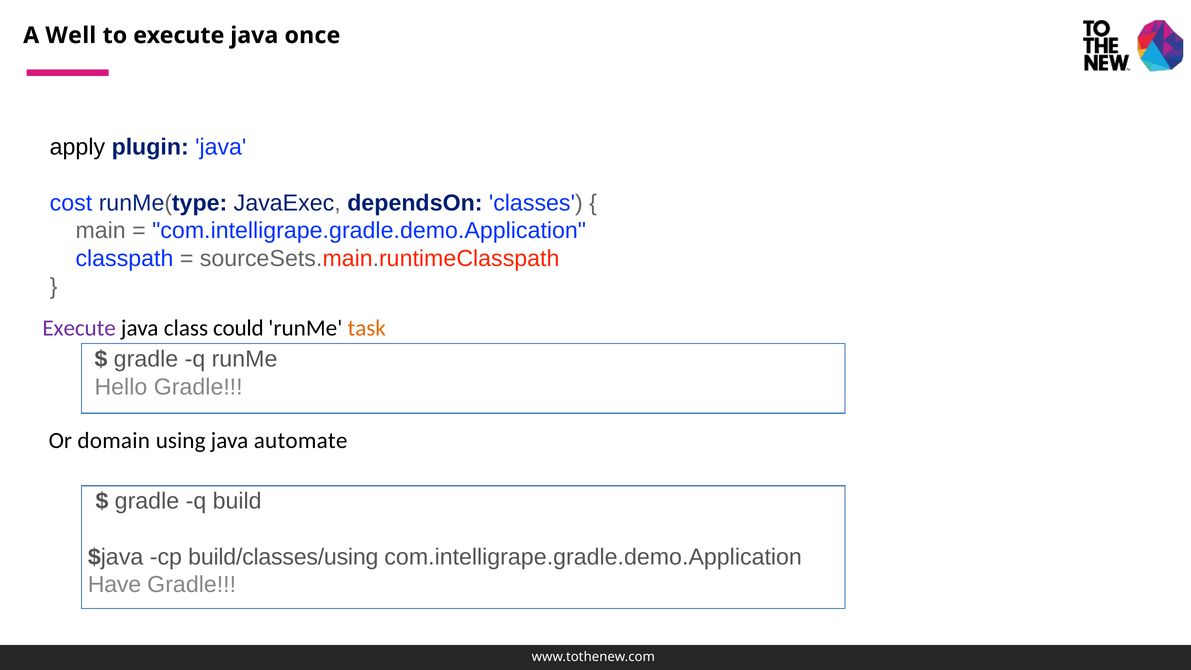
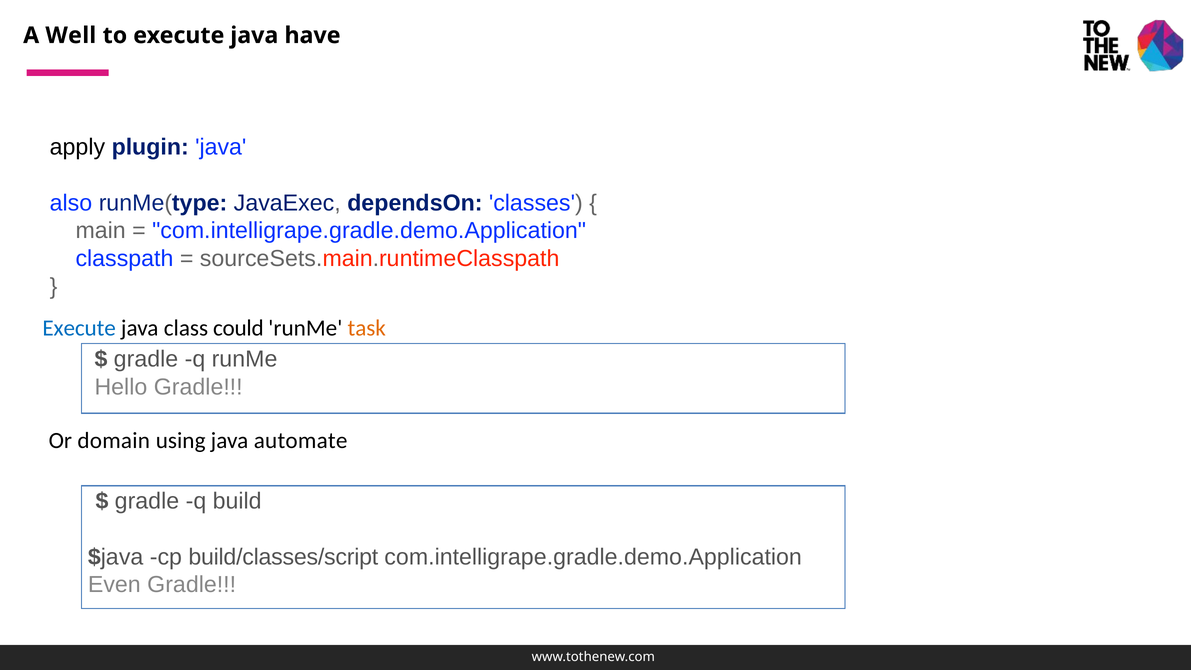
once: once -> have
cost: cost -> also
Execute at (79, 328) colour: purple -> blue
build/classes/using: build/classes/using -> build/classes/script
Have: Have -> Even
